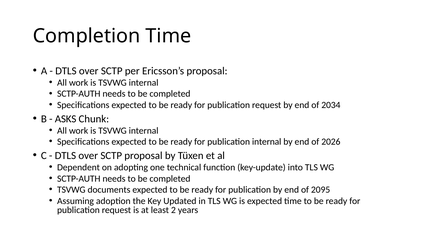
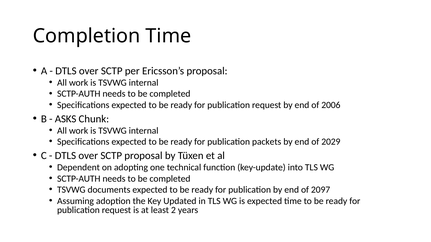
2034: 2034 -> 2006
publication internal: internal -> packets
2026: 2026 -> 2029
2095: 2095 -> 2097
